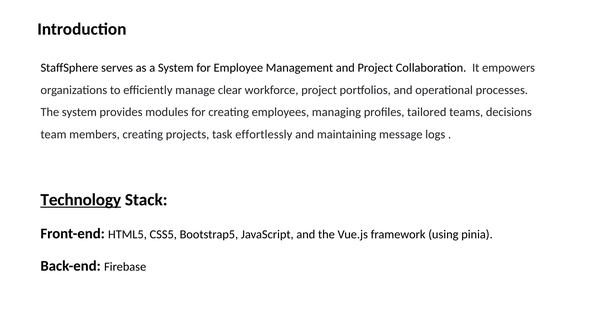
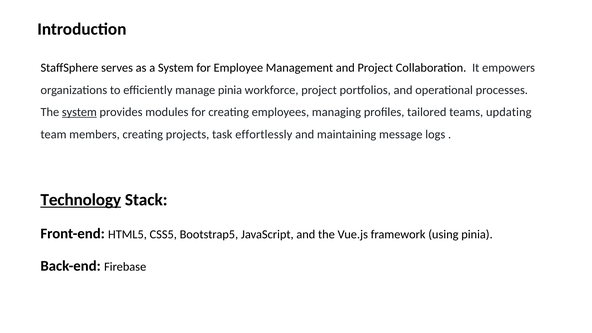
manage clear: clear -> pinia
system at (79, 112) underline: none -> present
decisions: decisions -> updating
